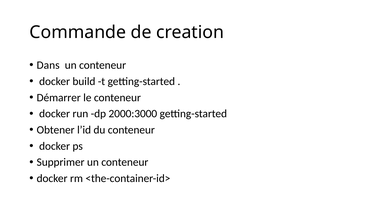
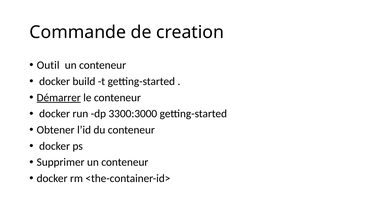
Dans: Dans -> Outil
Démarrer underline: none -> present
2000:3000: 2000:3000 -> 3300:3000
